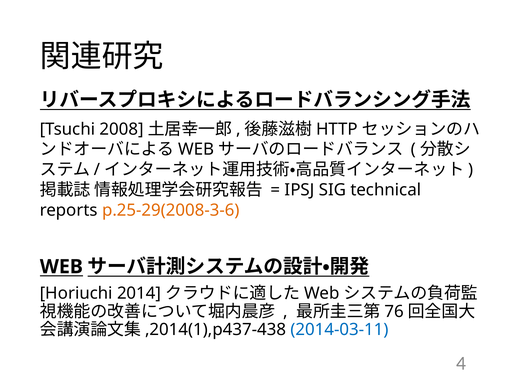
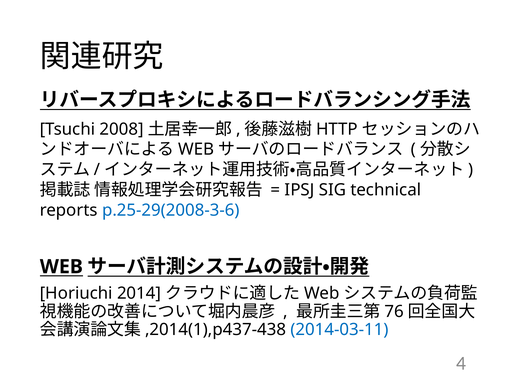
p.25-29(2008-3-6 colour: orange -> blue
